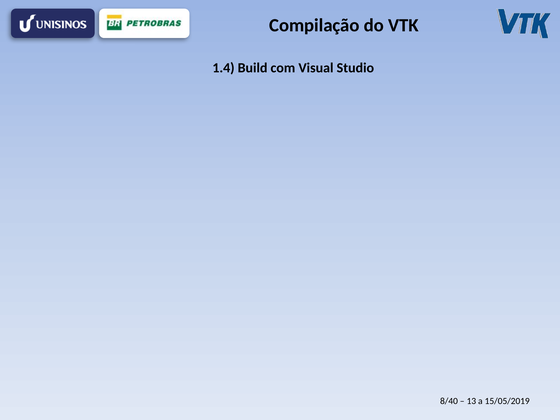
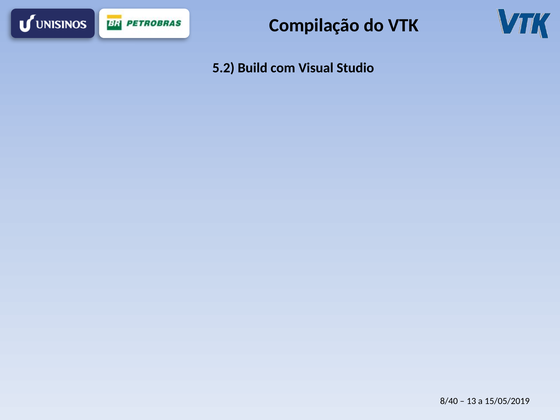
1.4: 1.4 -> 5.2
